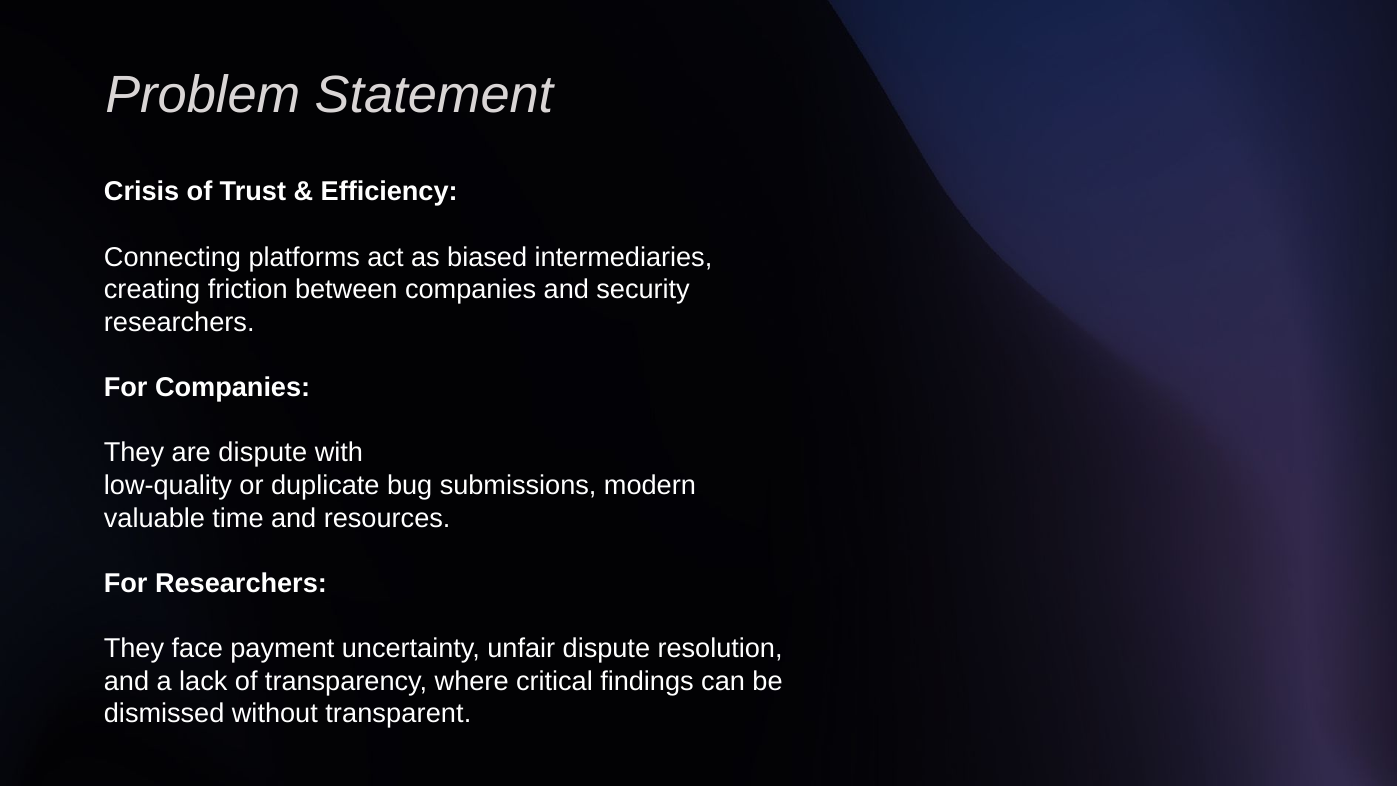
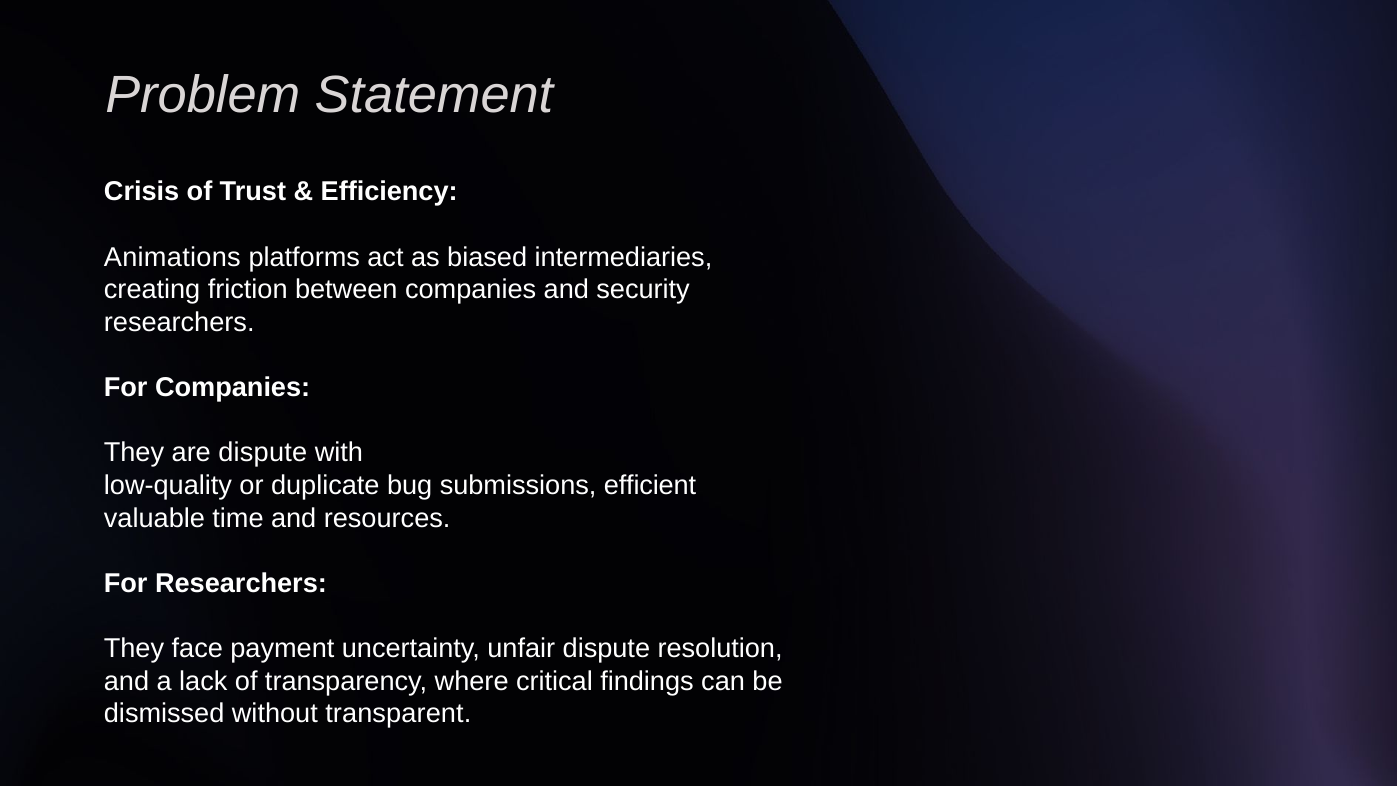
Connecting: Connecting -> Animations
modern: modern -> efficient
